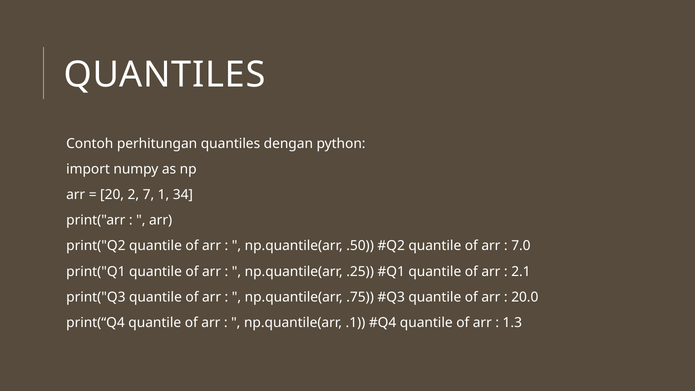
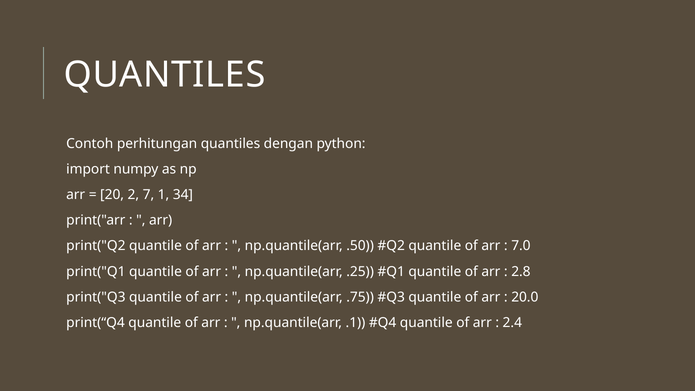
2.1: 2.1 -> 2.8
1.3: 1.3 -> 2.4
